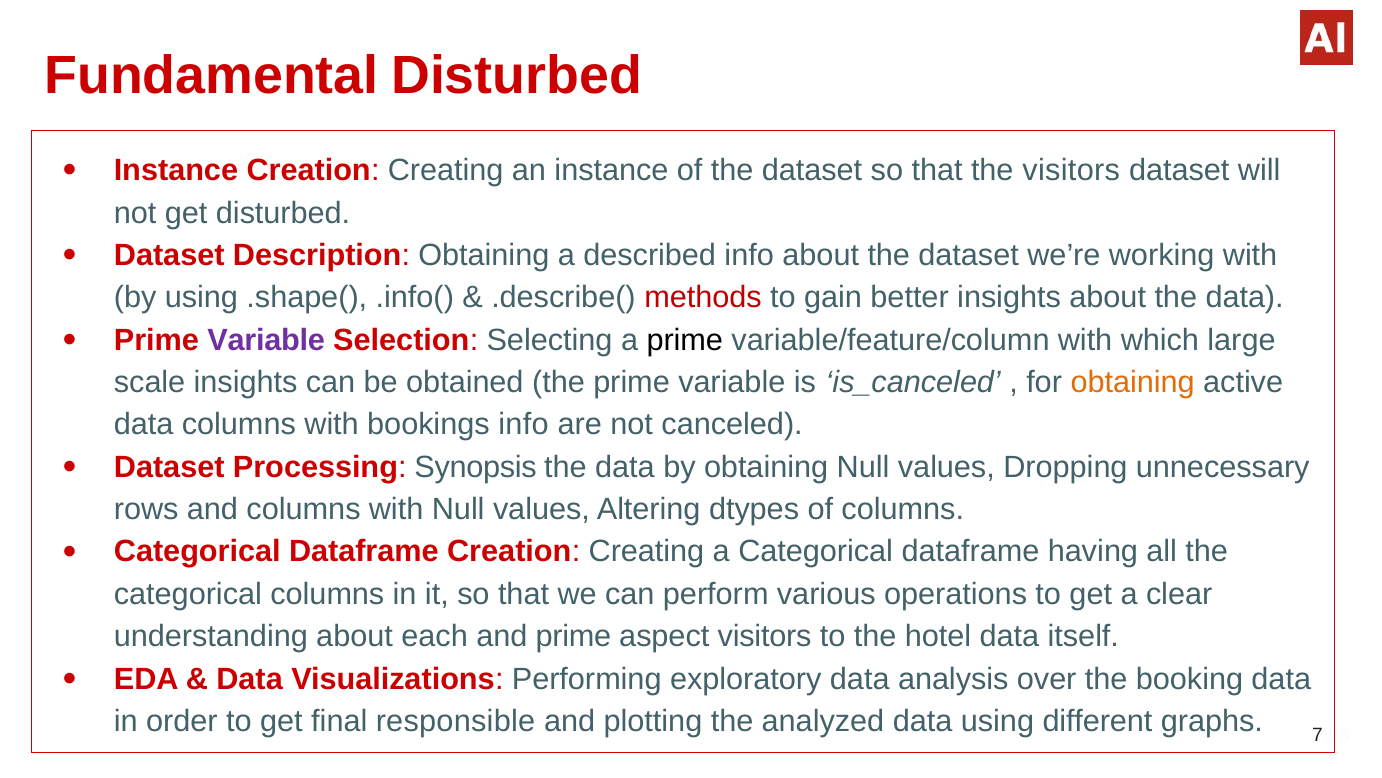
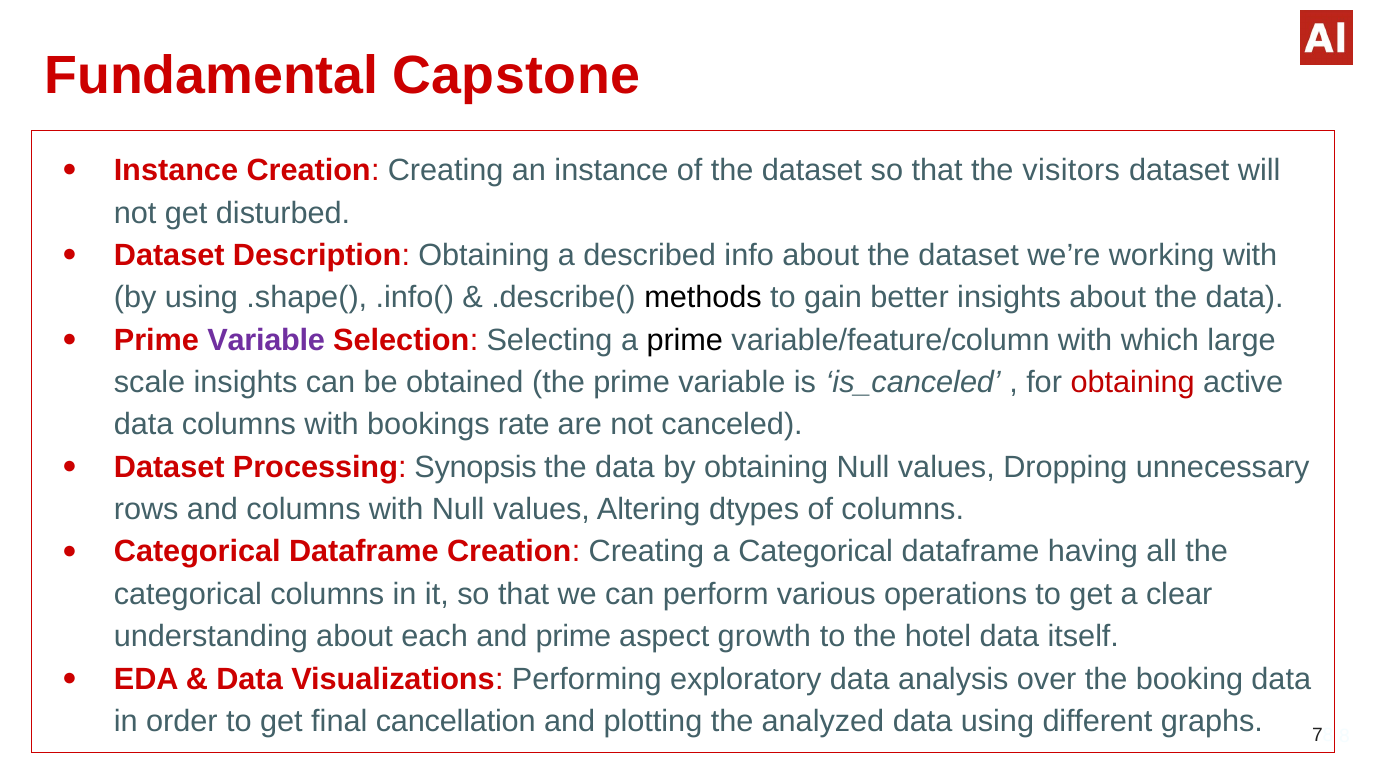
Fundamental Disturbed: Disturbed -> Capstone
methods colour: red -> black
obtaining at (1133, 382) colour: orange -> red
bookings info: info -> rate
aspect visitors: visitors -> growth
responsible: responsible -> cancellation
